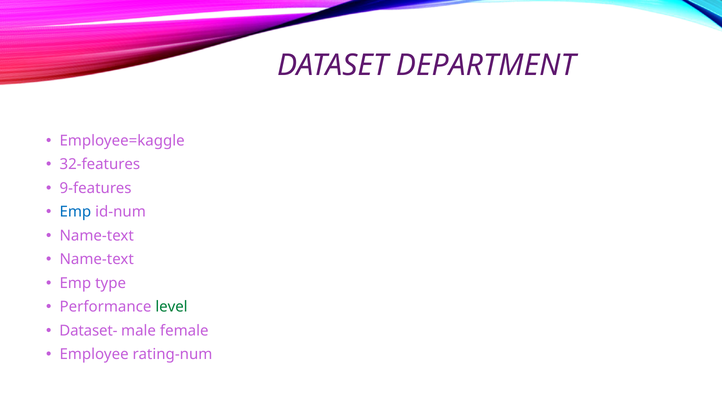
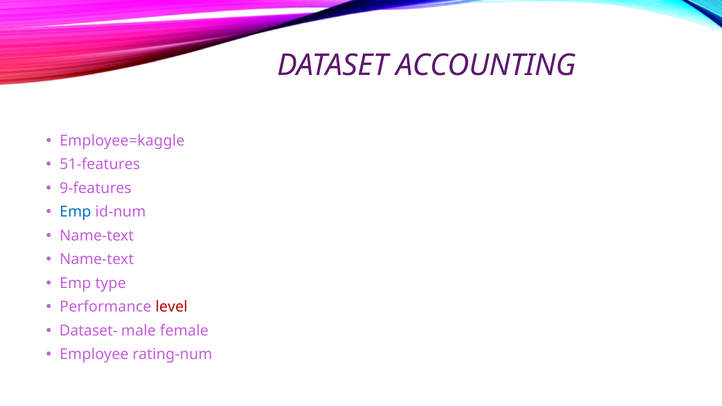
DEPARTMENT: DEPARTMENT -> ACCOUNTING
32-features: 32-features -> 51-features
level colour: green -> red
